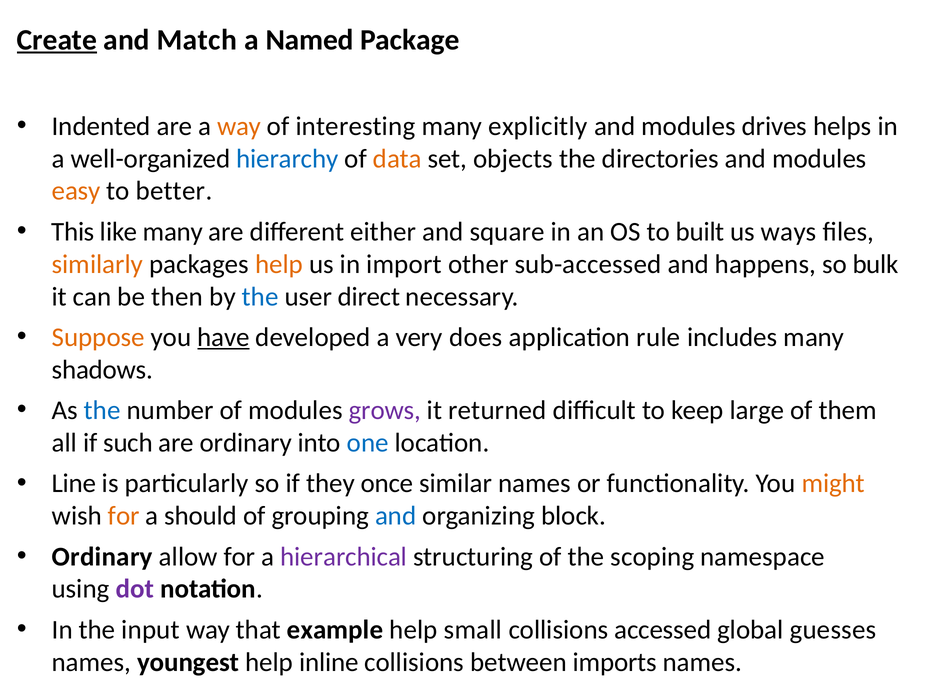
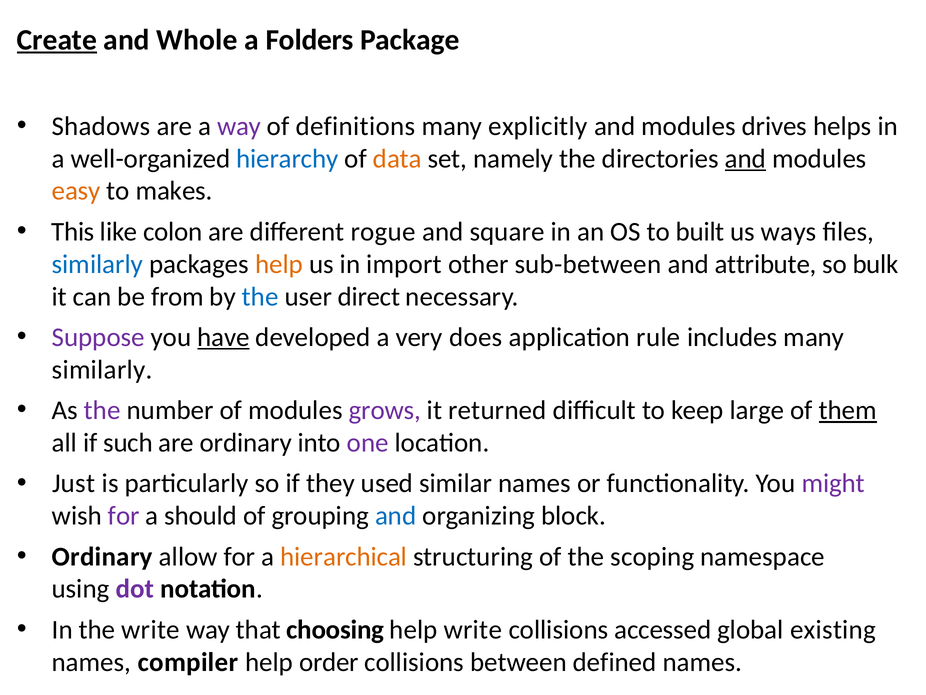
Match: Match -> Whole
Named: Named -> Folders
Indented: Indented -> Shadows
way at (239, 126) colour: orange -> purple
interesting: interesting -> definitions
objects: objects -> namely
and at (746, 158) underline: none -> present
better: better -> makes
like many: many -> colon
either: either -> rogue
similarly at (97, 264) colour: orange -> blue
sub-accessed: sub-accessed -> sub-between
happens: happens -> attribute
then: then -> from
Suppose colour: orange -> purple
shadows at (102, 369): shadows -> similarly
the at (102, 410) colour: blue -> purple
them underline: none -> present
one colour: blue -> purple
Line: Line -> Just
once: once -> used
might colour: orange -> purple
for at (124, 516) colour: orange -> purple
hierarchical colour: purple -> orange
the input: input -> write
example: example -> choosing
help small: small -> write
guesses: guesses -> existing
youngest: youngest -> compiler
inline: inline -> order
imports: imports -> defined
